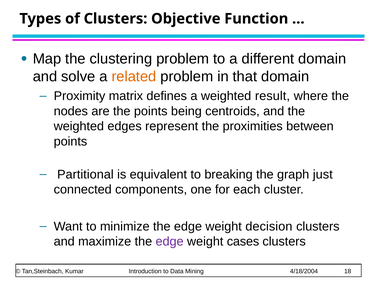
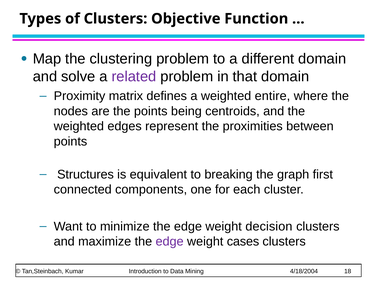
related colour: orange -> purple
result: result -> entire
Partitional: Partitional -> Structures
just: just -> first
